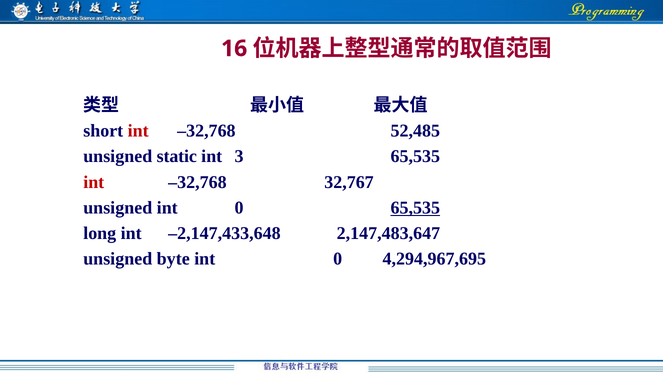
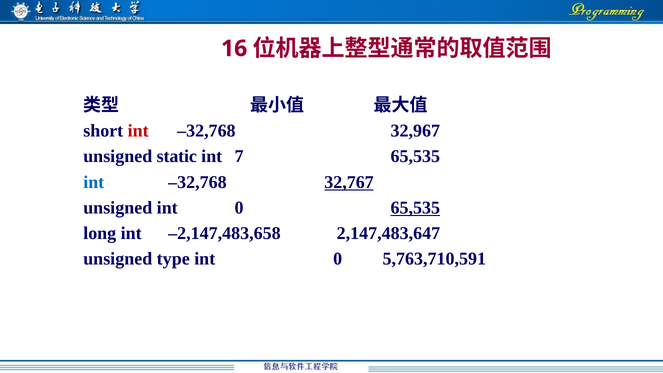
52,485: 52,485 -> 32,967
3: 3 -> 7
int at (94, 182) colour: red -> blue
32,767 underline: none -> present
–2,147,433,648: –2,147,433,648 -> –2,147,483,658
byte: byte -> type
4,294,967,695: 4,294,967,695 -> 5,763,710,591
